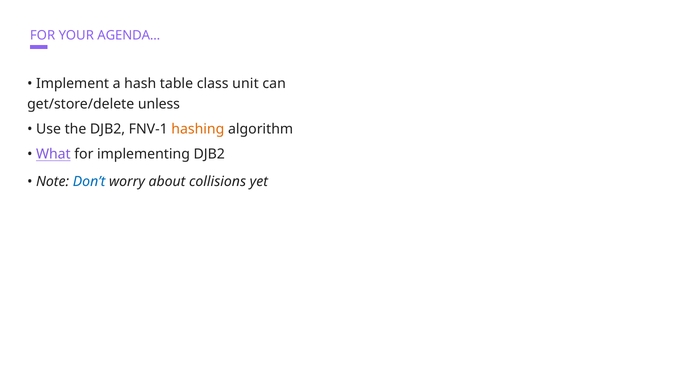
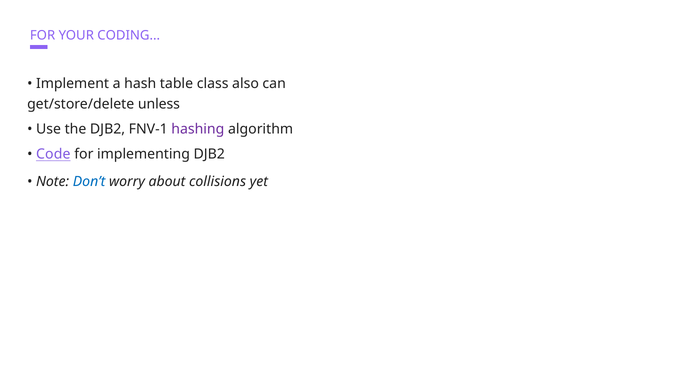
AGENDA: AGENDA -> CODING
unit: unit -> also
hashing colour: orange -> purple
What: What -> Code
